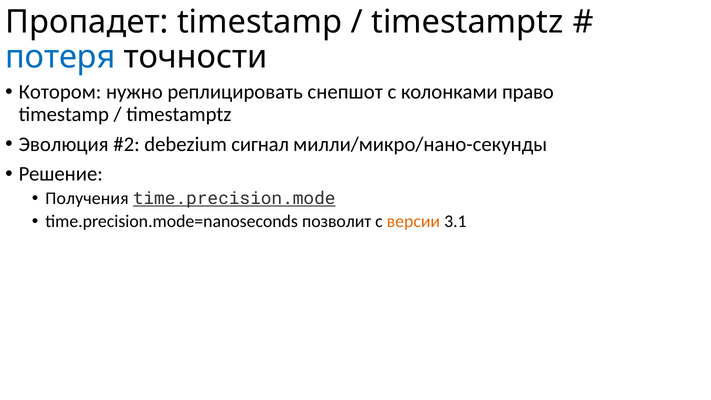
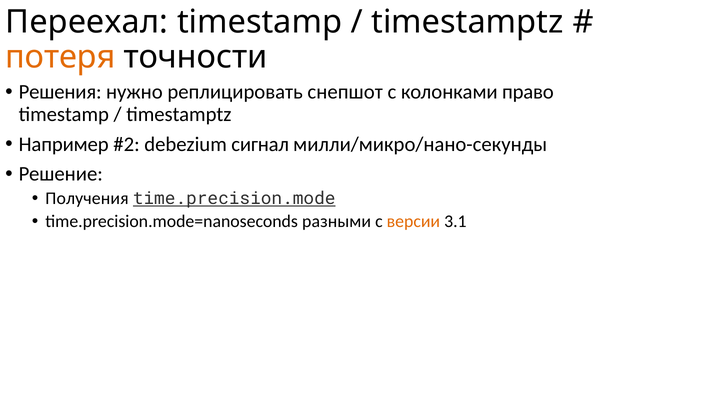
Пропадет: Пропадет -> Переехал
потеря colour: blue -> orange
Котором: Котором -> Решения
Эволюция: Эволюция -> Например
позволит: позволит -> разными
